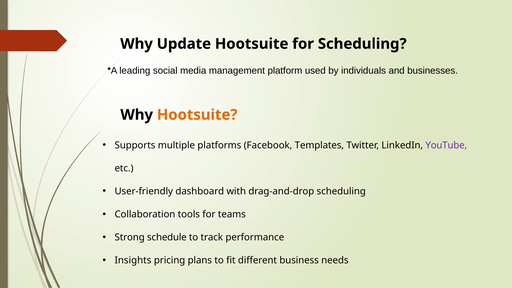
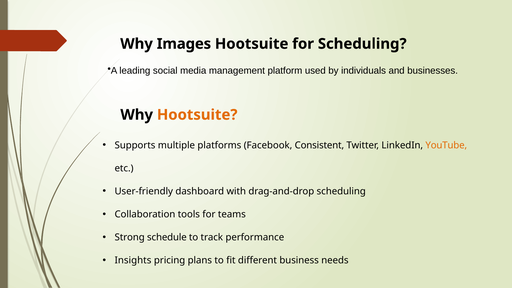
Update: Update -> Images
Templates: Templates -> Consistent
YouTube colour: purple -> orange
